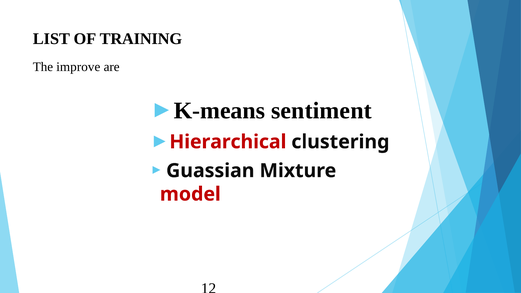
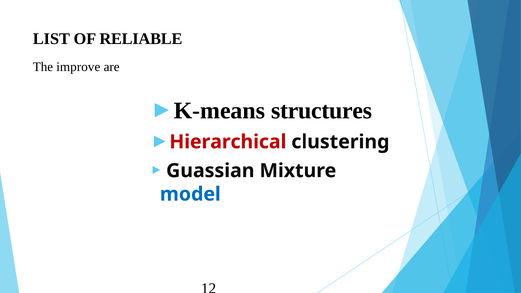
TRAINING: TRAINING -> RELIABLE
sentiment: sentiment -> structures
model colour: red -> blue
